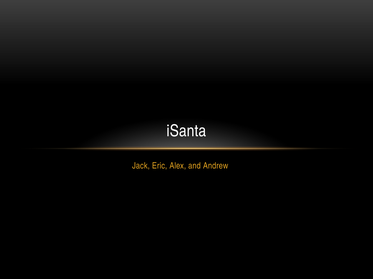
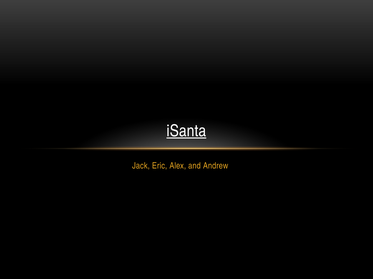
iSanta underline: none -> present
